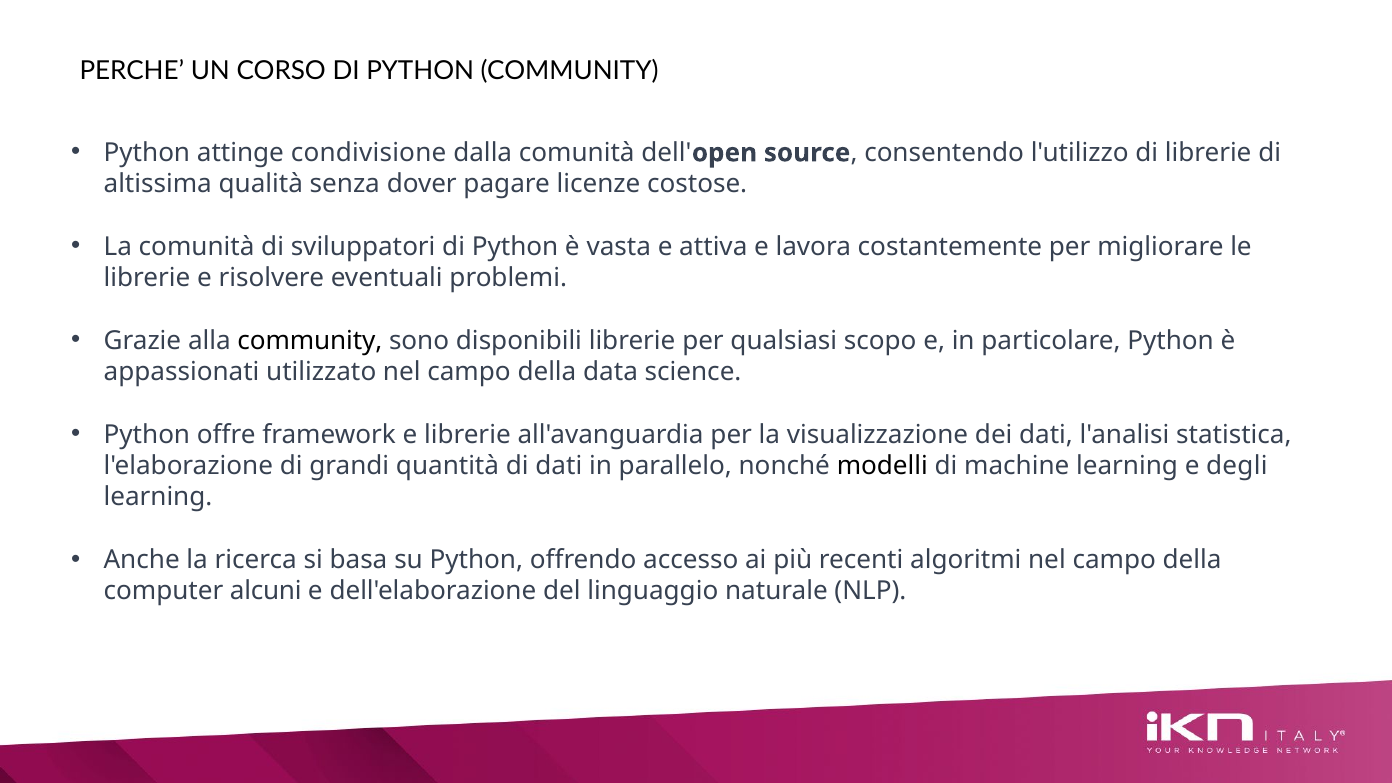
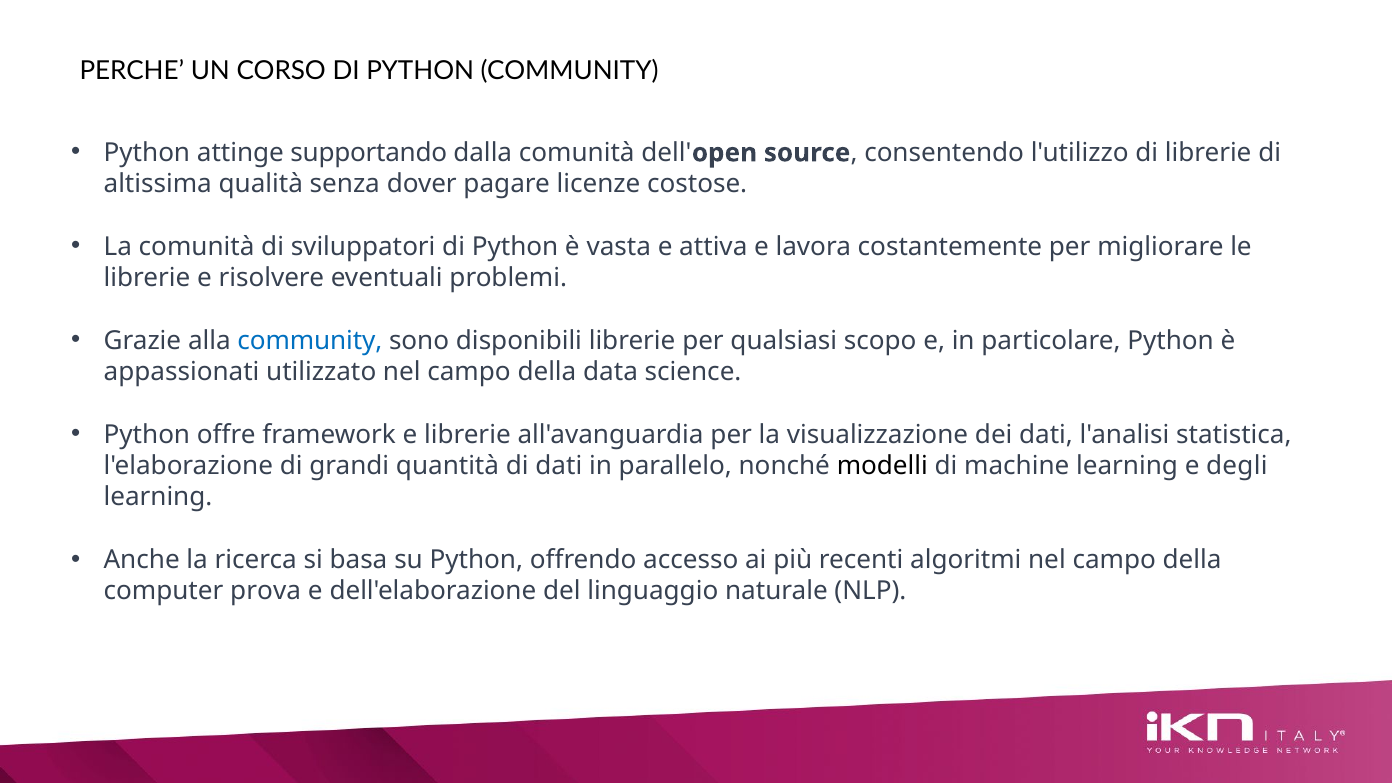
condivisione: condivisione -> supportando
community at (310, 341) colour: black -> blue
alcuni: alcuni -> prova
